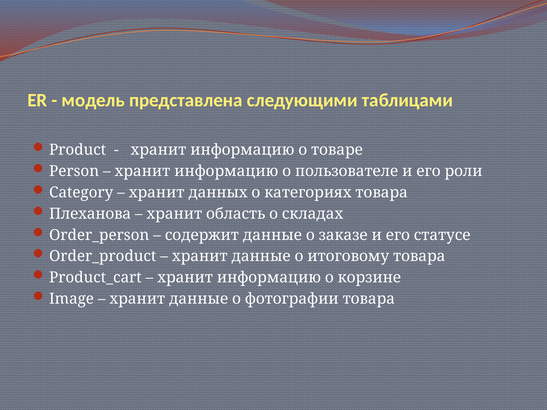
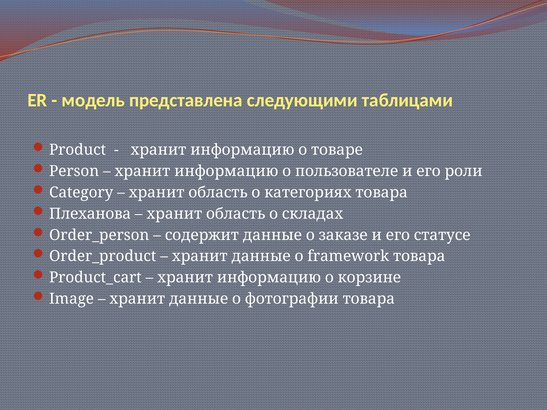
данных at (218, 193): данных -> область
итоговому: итоговому -> framework
